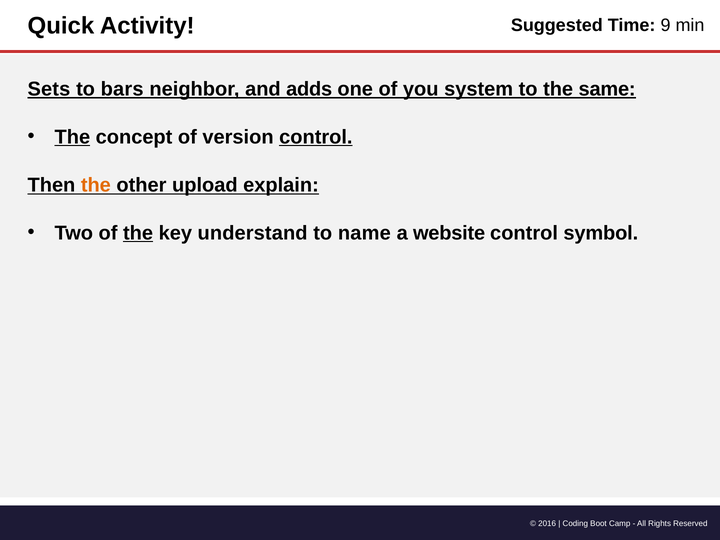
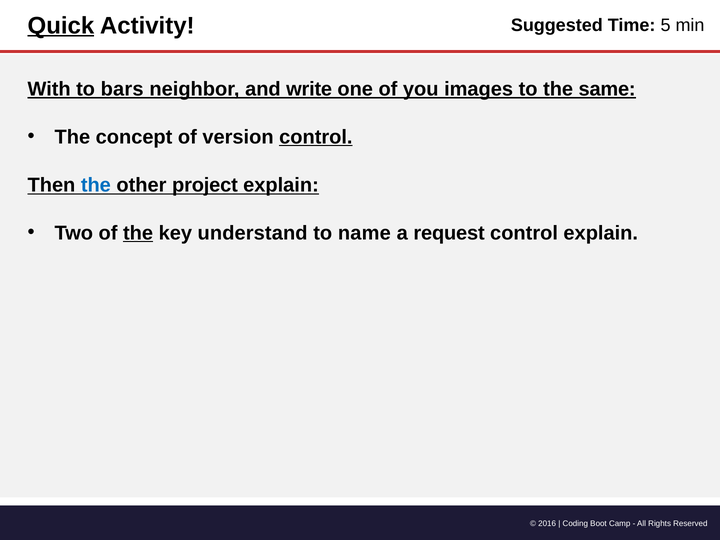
Quick underline: none -> present
9: 9 -> 5
Sets: Sets -> With
adds: adds -> write
system: system -> images
The at (72, 137) underline: present -> none
the at (96, 185) colour: orange -> blue
upload: upload -> project
website: website -> request
control symbol: symbol -> explain
